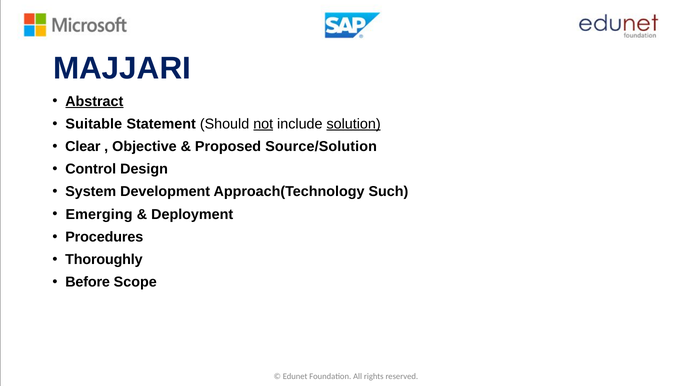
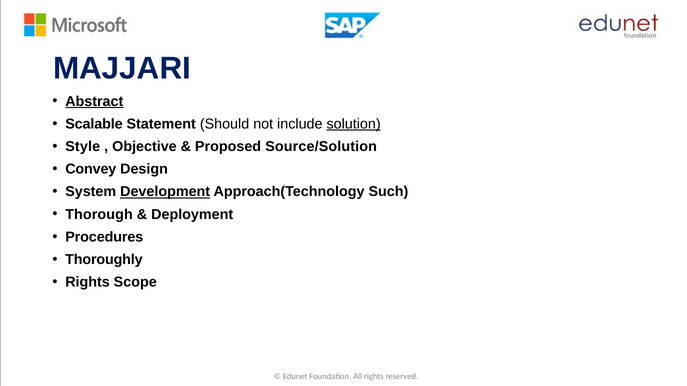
Suitable: Suitable -> Scalable
not underline: present -> none
Clear: Clear -> Style
Control: Control -> Convey
Development underline: none -> present
Emerging: Emerging -> Thorough
Before at (88, 282): Before -> Rights
